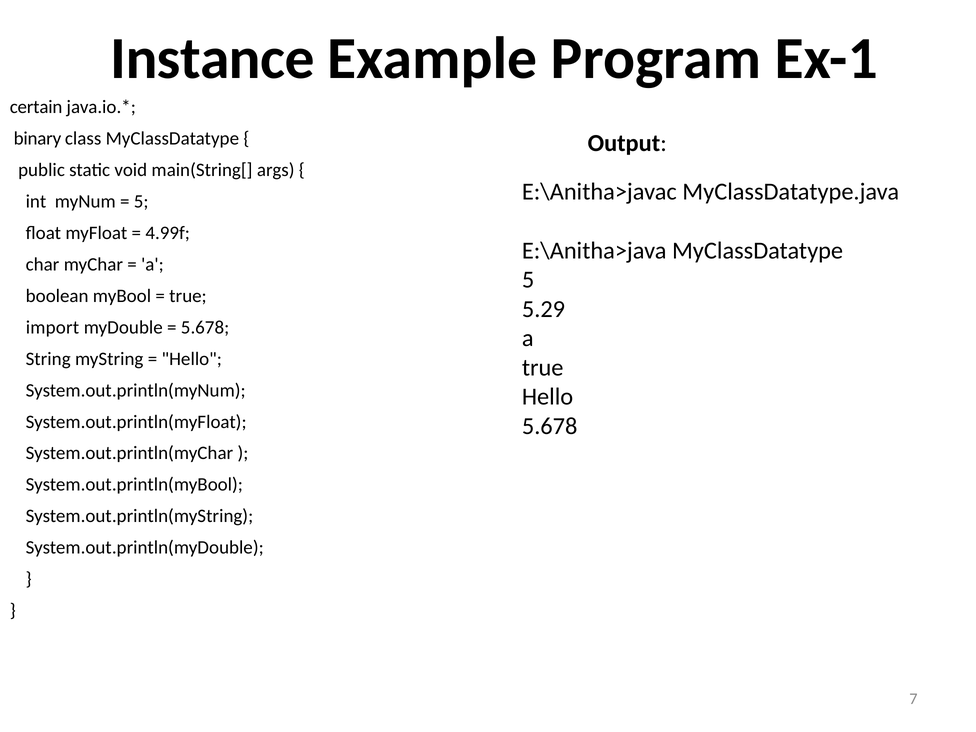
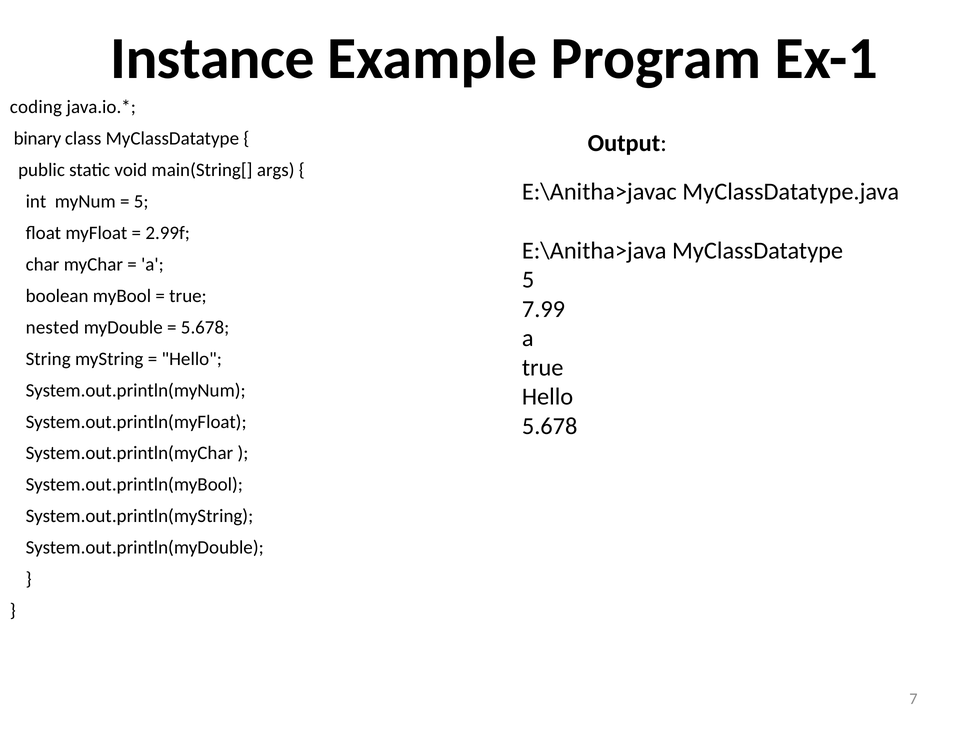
certain: certain -> coding
4.99f: 4.99f -> 2.99f
5.29: 5.29 -> 7.99
import: import -> nested
